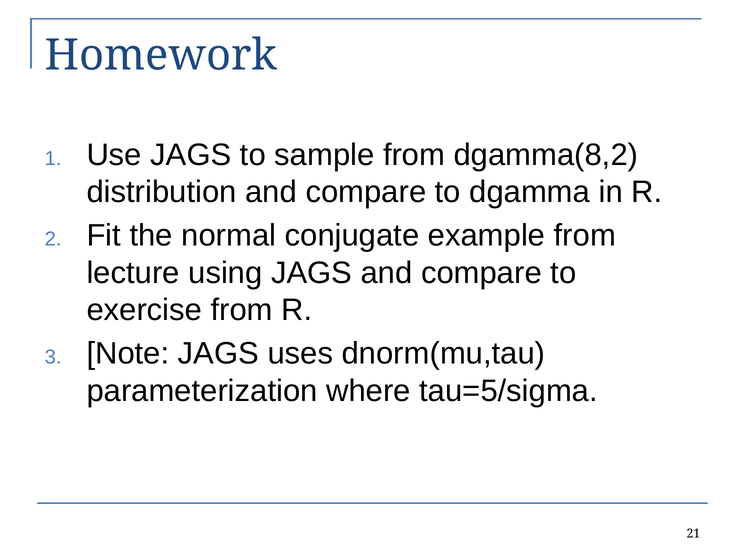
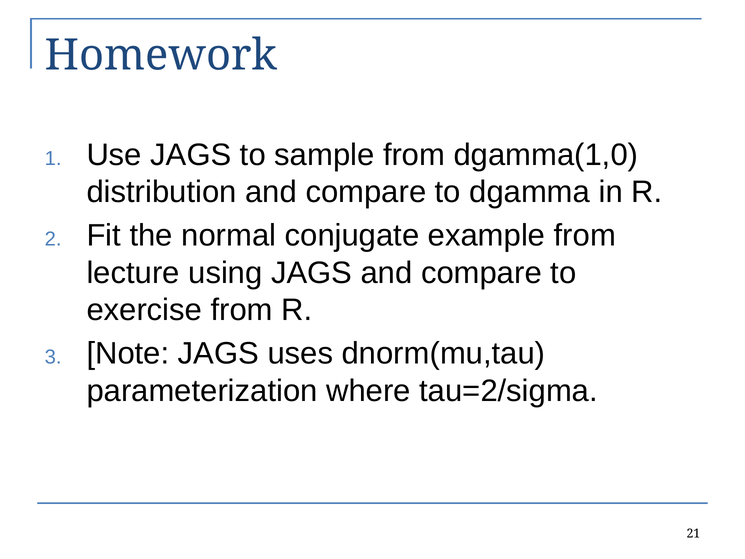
dgamma(8,2: dgamma(8,2 -> dgamma(1,0
tau=5/sigma: tau=5/sigma -> tau=2/sigma
